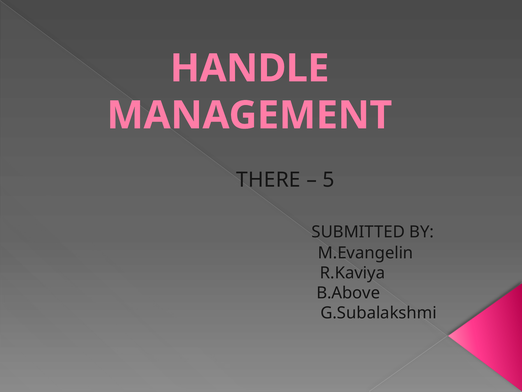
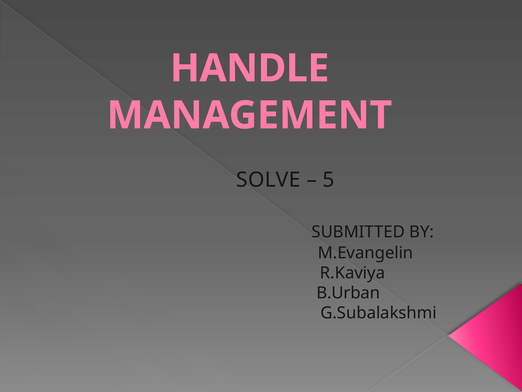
THERE: THERE -> SOLVE
B.Above: B.Above -> B.Urban
